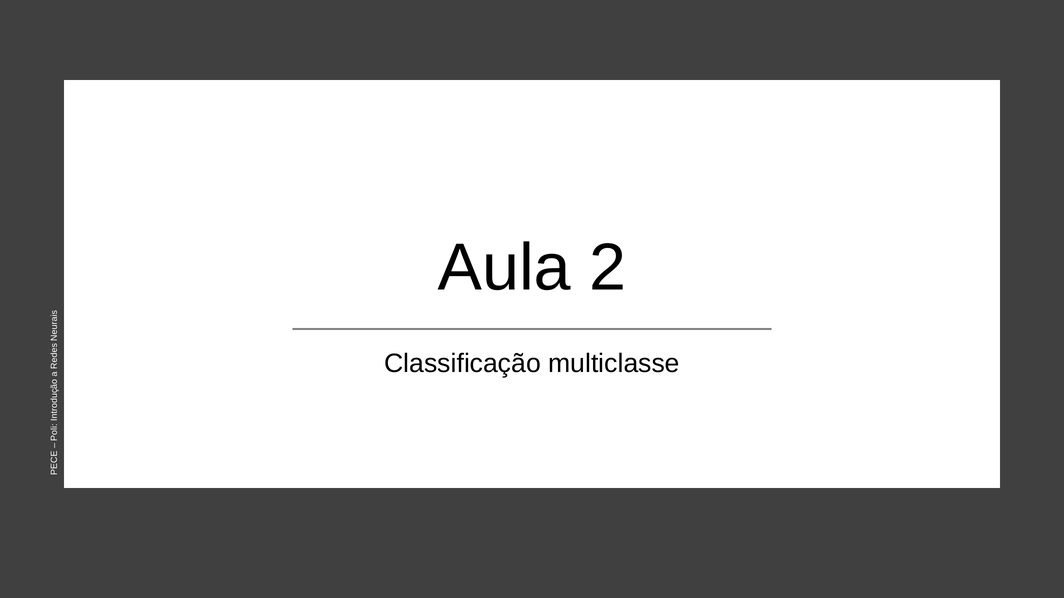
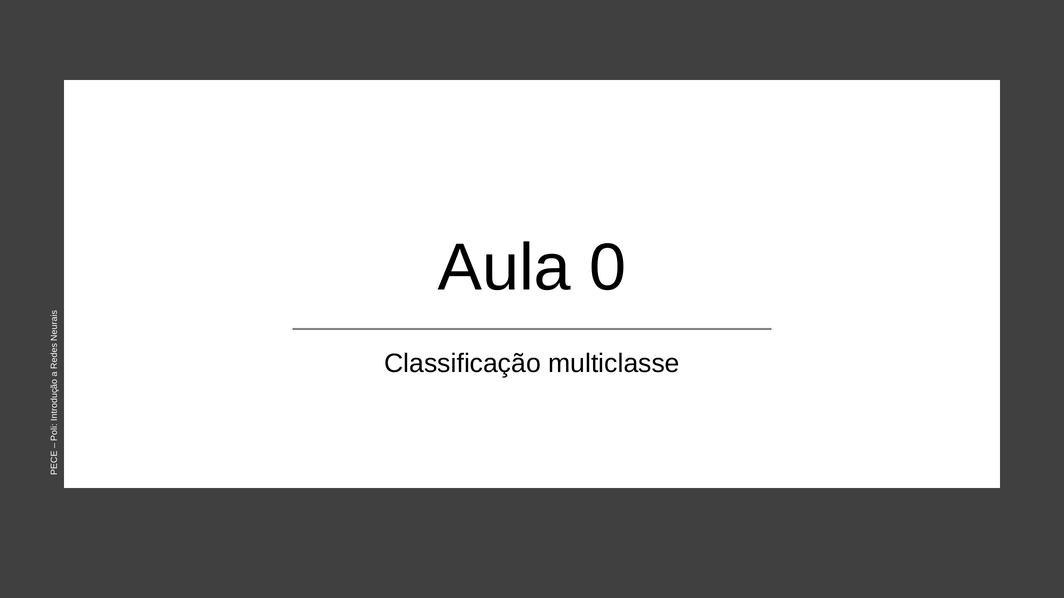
2: 2 -> 0
